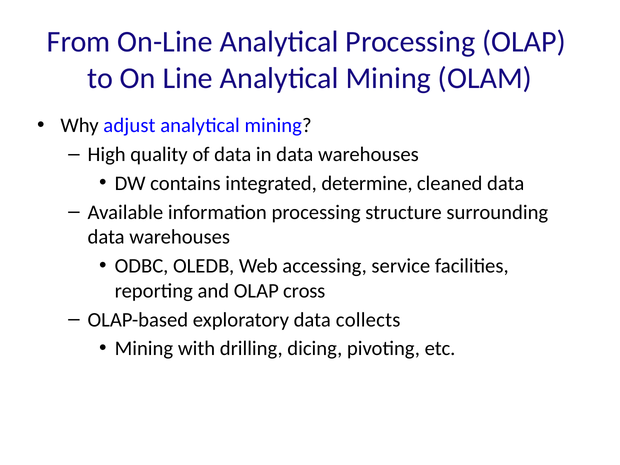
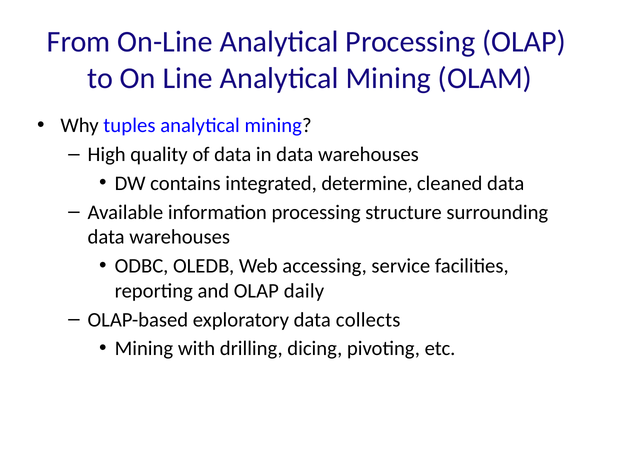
adjust: adjust -> tuples
cross: cross -> daily
